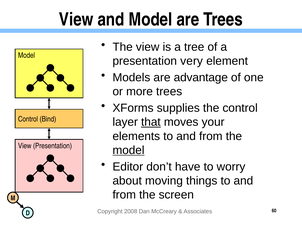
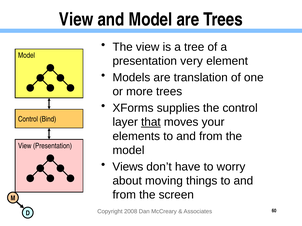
advantage: advantage -> translation
model at (128, 151) underline: present -> none
Editor: Editor -> Views
